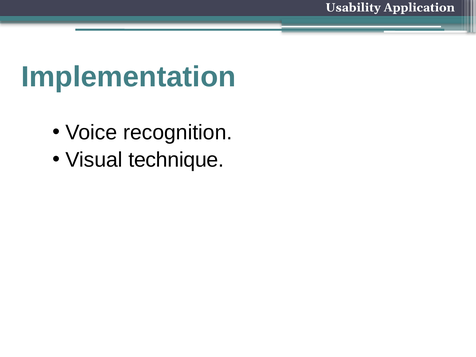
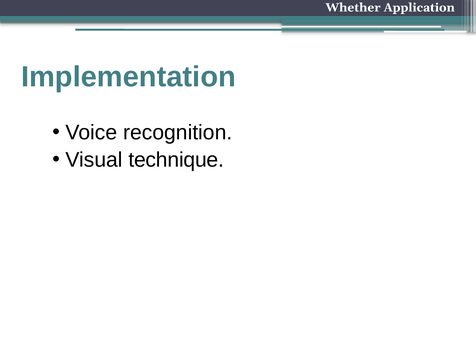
Usability: Usability -> Whether
